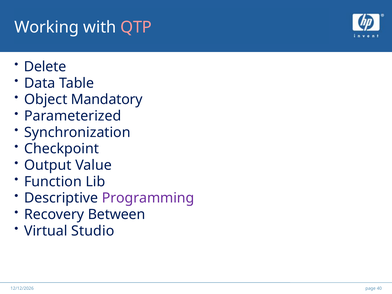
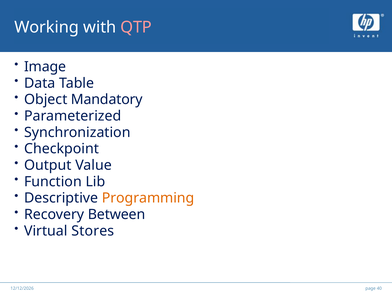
Delete: Delete -> Image
Programming colour: purple -> orange
Studio: Studio -> Stores
